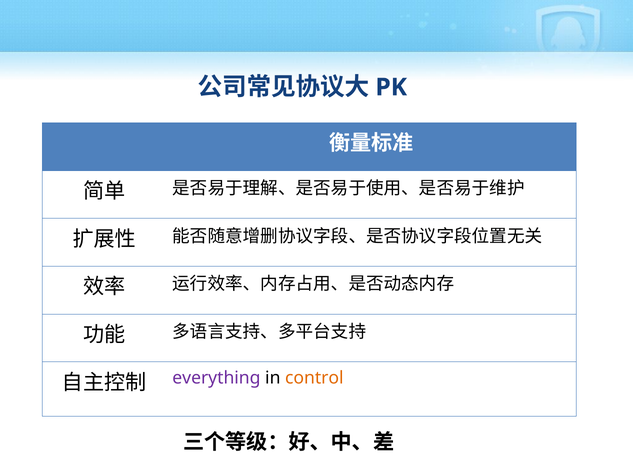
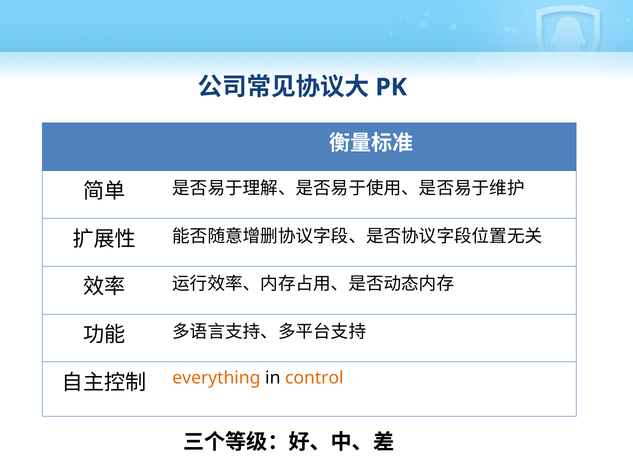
everything colour: purple -> orange
